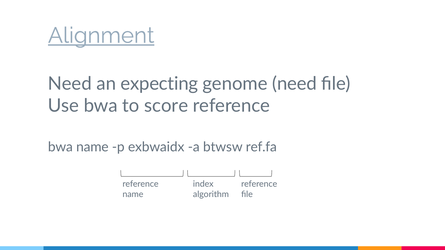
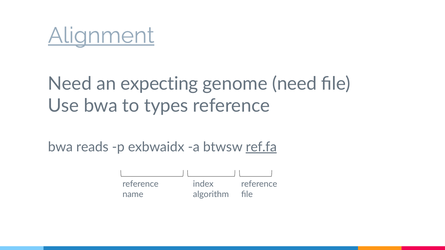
score: score -> types
bwa name: name -> reads
ref.fa underline: none -> present
